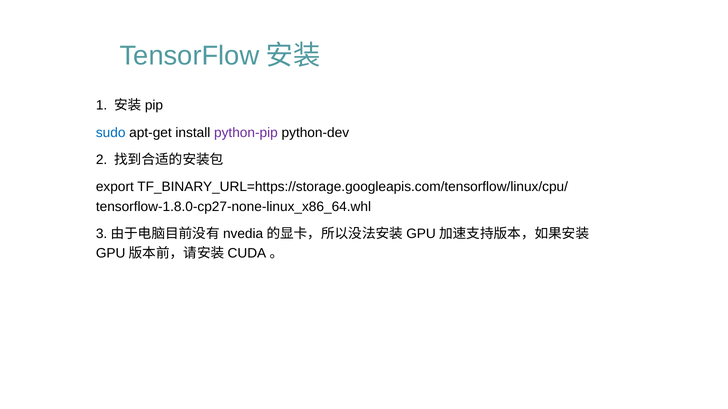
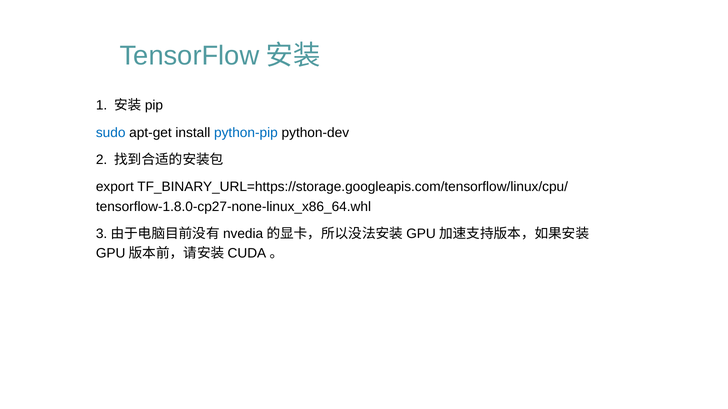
python-pip colour: purple -> blue
